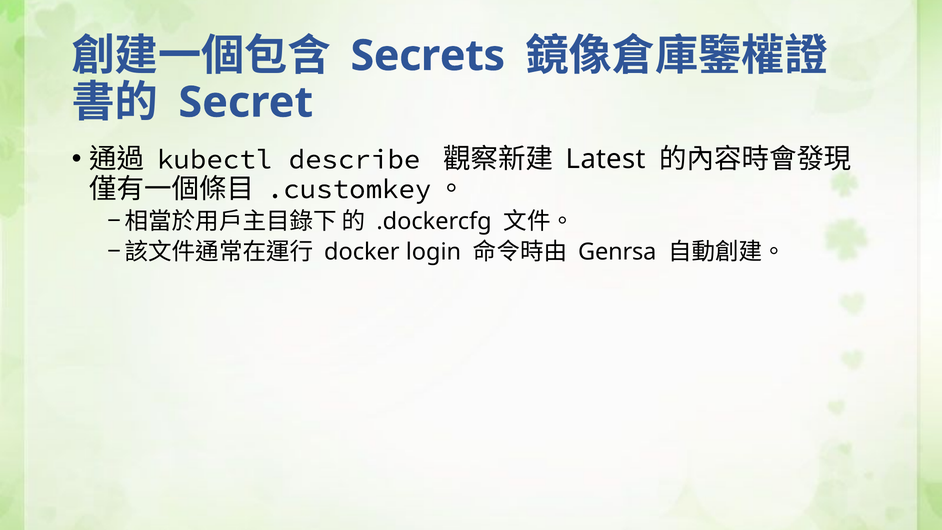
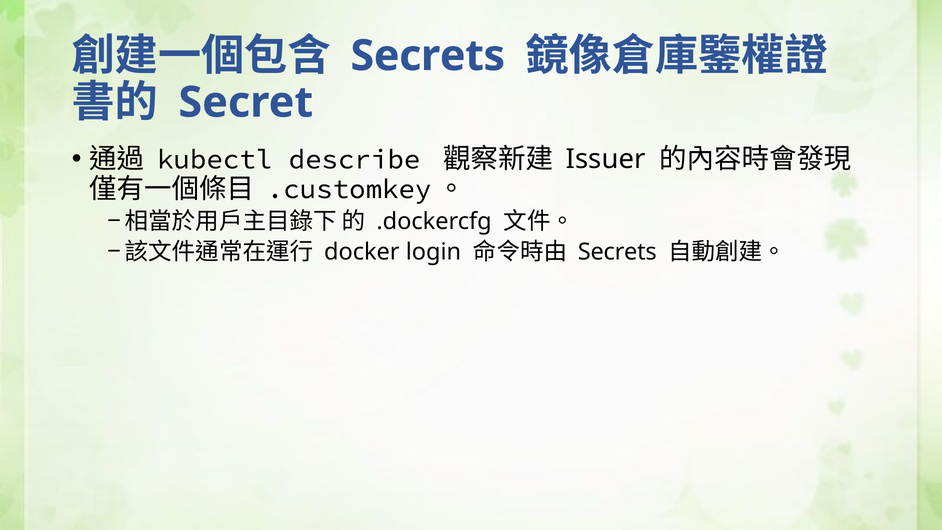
Latest: Latest -> Issuer
Genrsa at (617, 252): Genrsa -> Secrets
